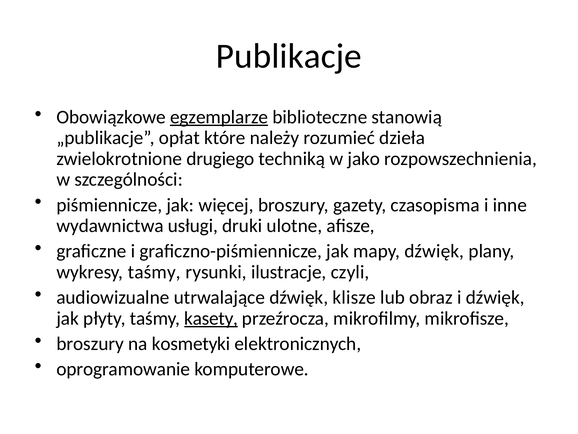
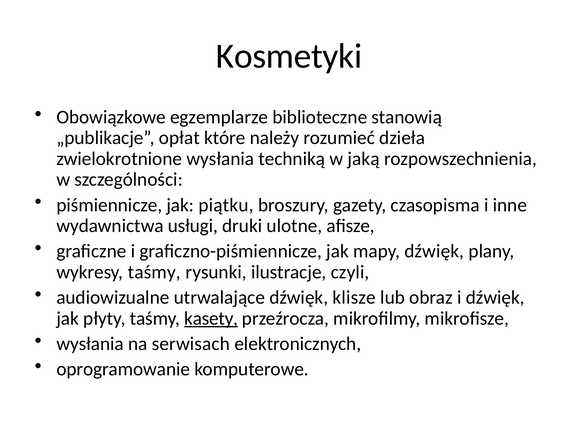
Publikacje: Publikacje -> Kosmetyki
egzemplarze underline: present -> none
zwielokrotnione drugiego: drugiego -> wysłania
jako: jako -> jaką
więcej: więcej -> piątku
broszury at (90, 343): broszury -> wysłania
kosmetyki: kosmetyki -> serwisach
